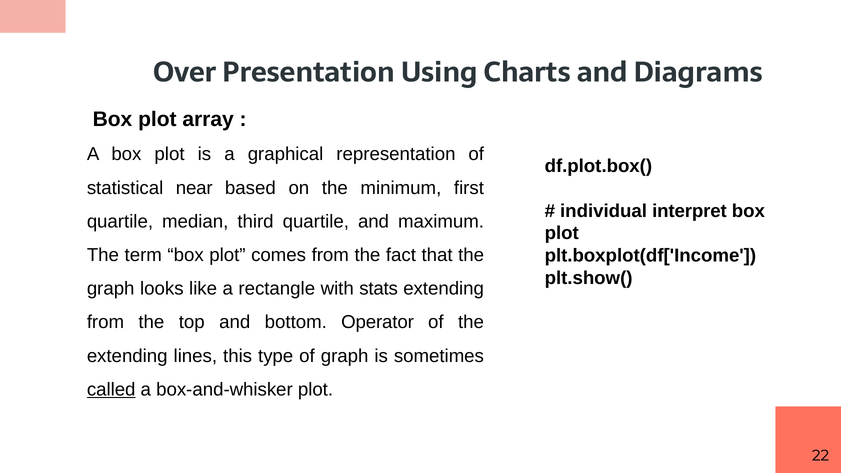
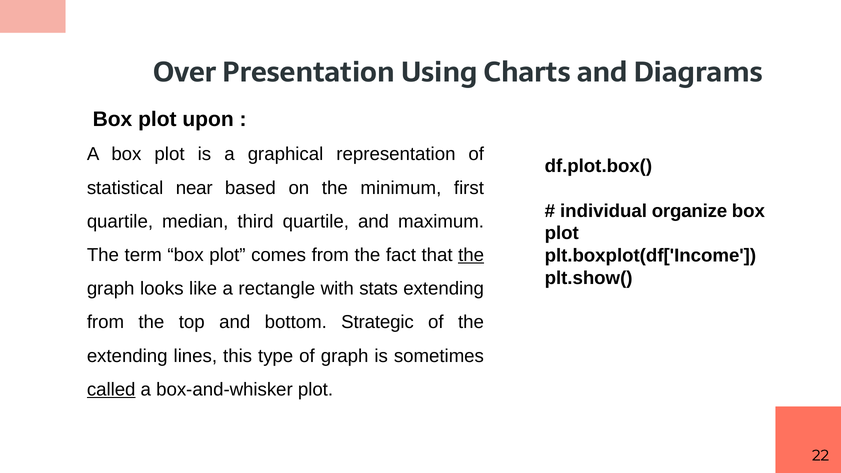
array: array -> upon
interpret: interpret -> organize
the at (471, 255) underline: none -> present
Operator: Operator -> Strategic
